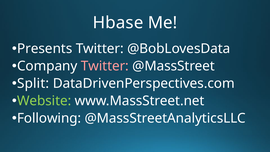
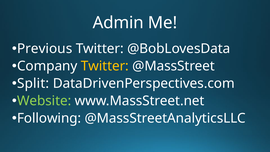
Hbase: Hbase -> Admin
Presents: Presents -> Previous
Twitter at (105, 66) colour: pink -> yellow
